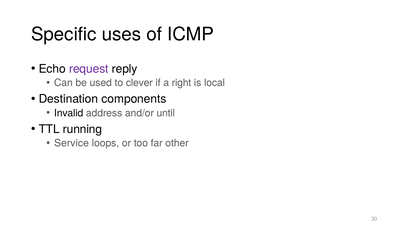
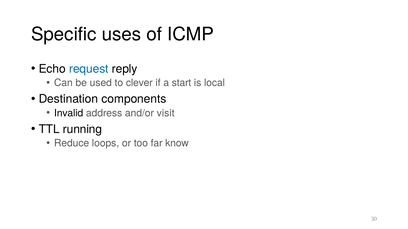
request colour: purple -> blue
right: right -> start
until: until -> visit
Service: Service -> Reduce
other: other -> know
